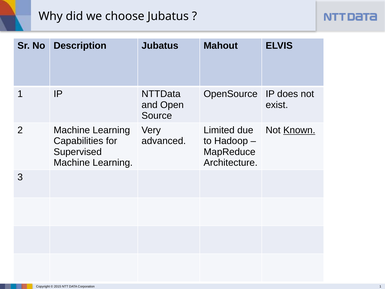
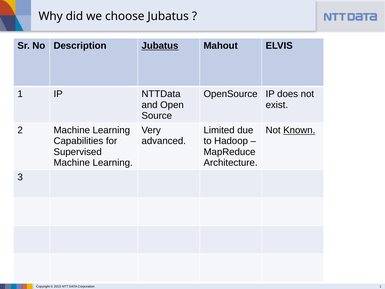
Jubatus at (160, 46) underline: none -> present
